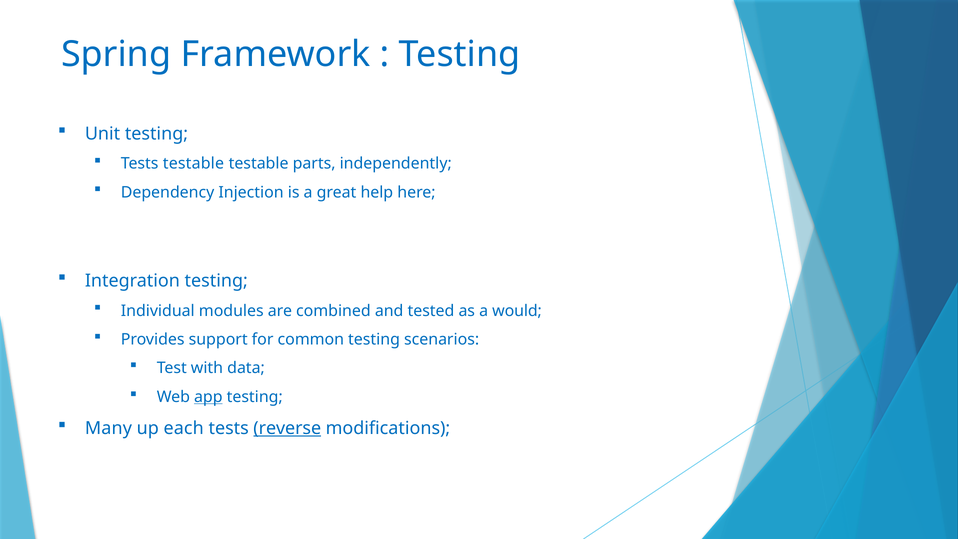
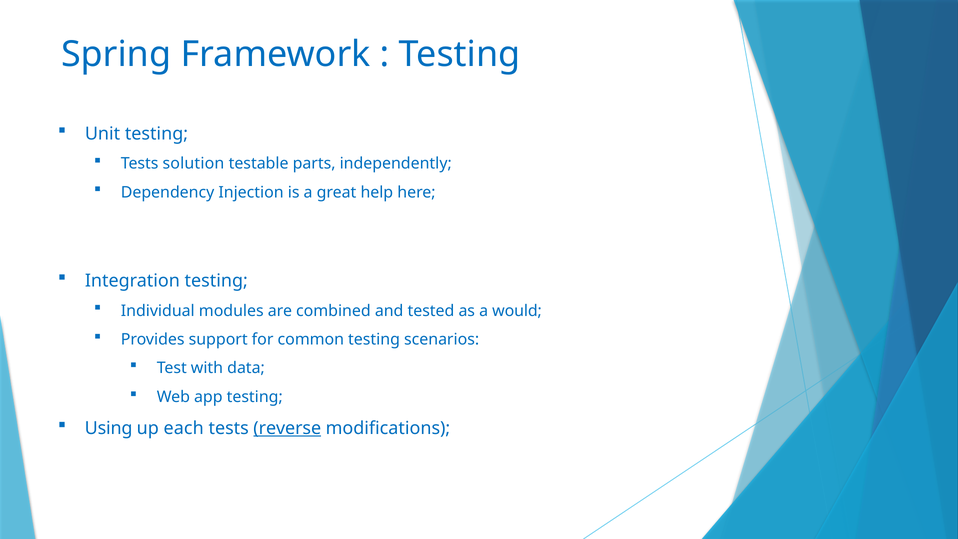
Tests testable: testable -> solution
app underline: present -> none
Many: Many -> Using
